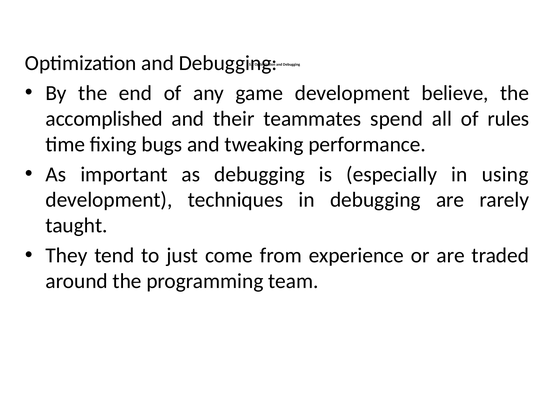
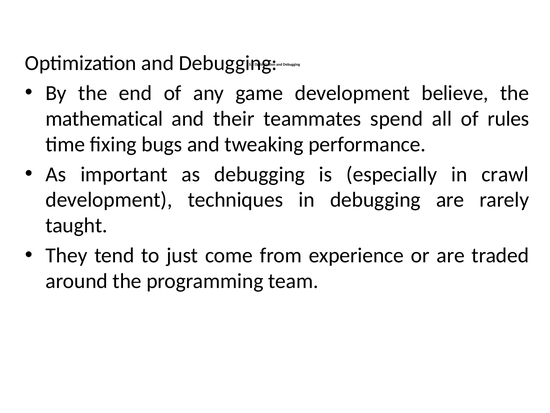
accomplished: accomplished -> mathematical
using: using -> crawl
